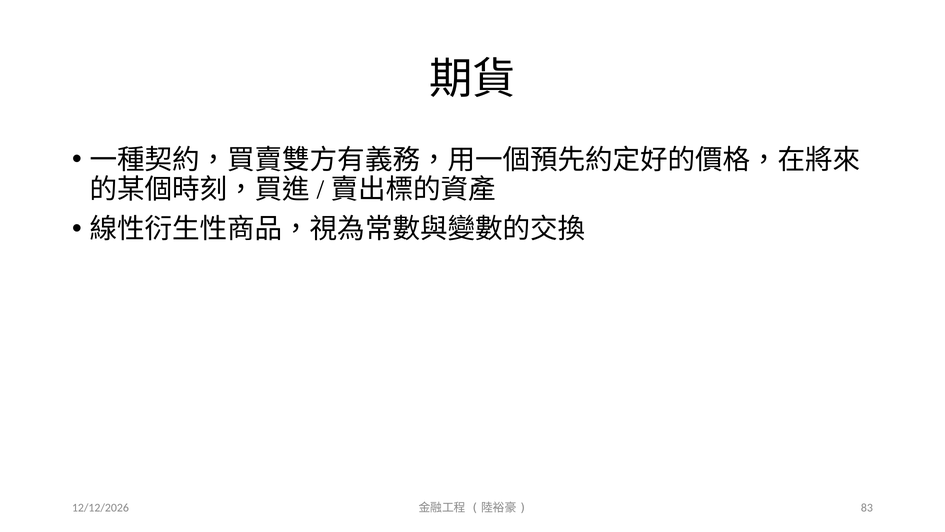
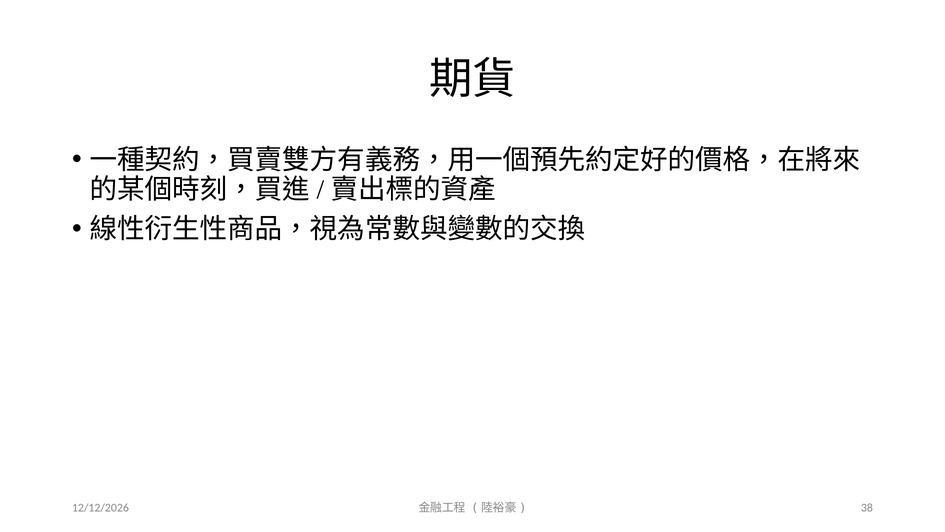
83: 83 -> 38
